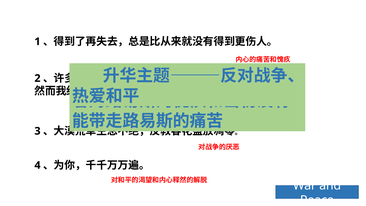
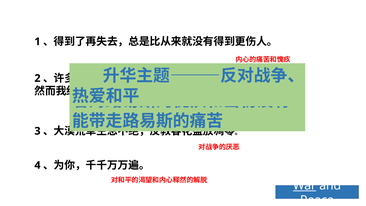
War underline: none -> present
